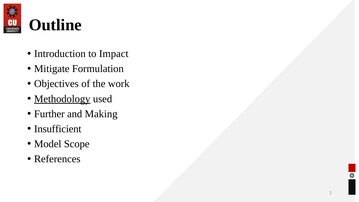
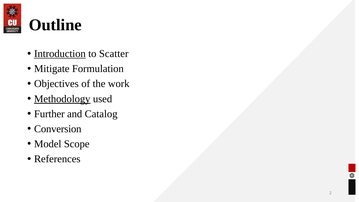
Introduction underline: none -> present
Impact: Impact -> Scatter
Making: Making -> Catalog
Insufficient: Insufficient -> Conversion
